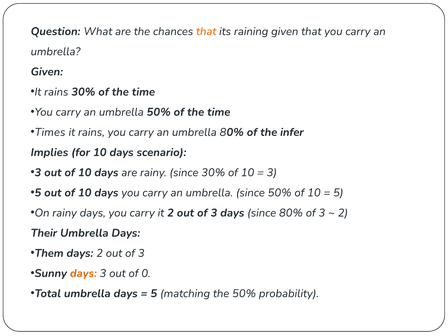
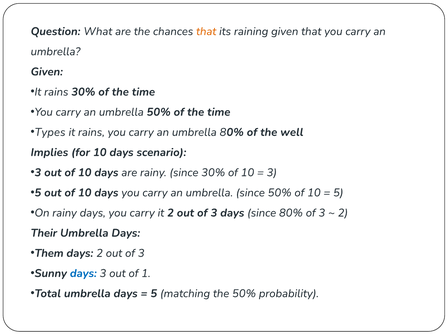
Times: Times -> Types
infer: infer -> well
days at (83, 273) colour: orange -> blue
0: 0 -> 1
